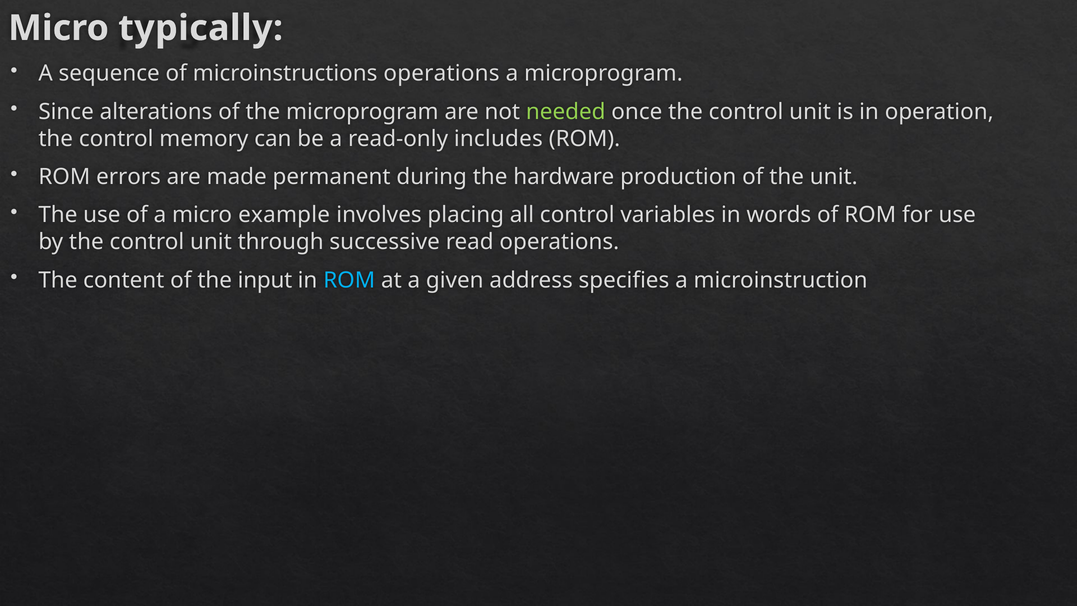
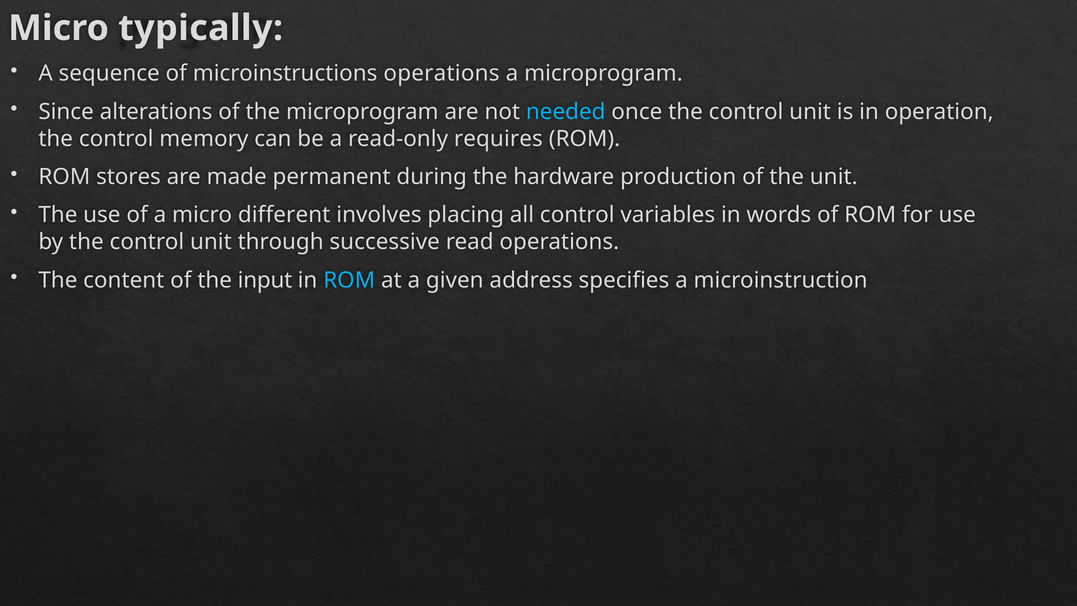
needed colour: light green -> light blue
includes: includes -> requires
errors: errors -> stores
example: example -> different
